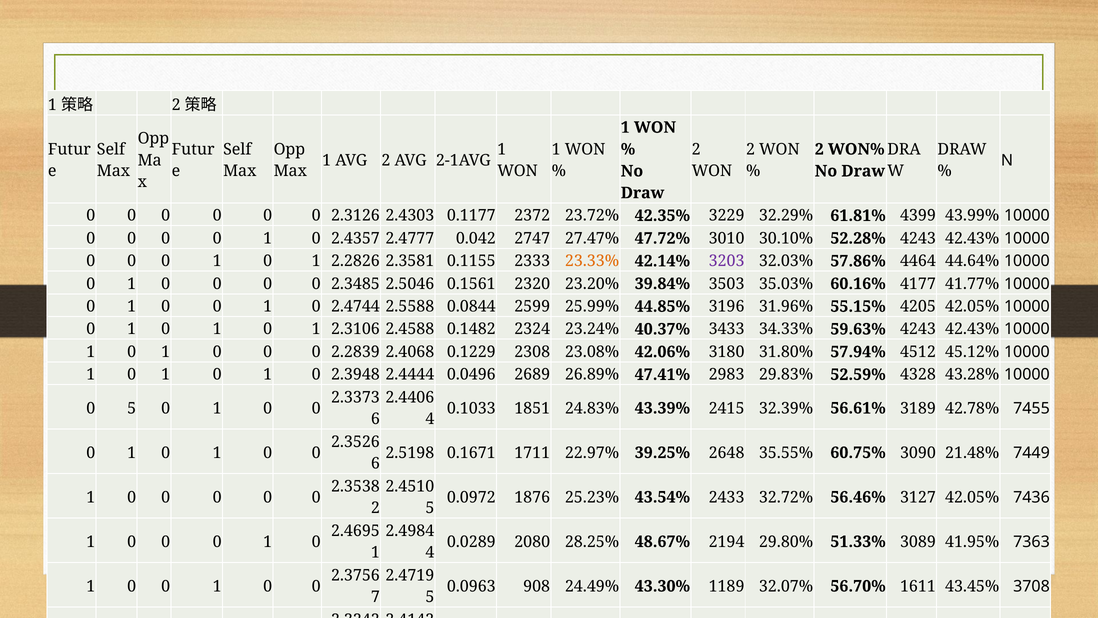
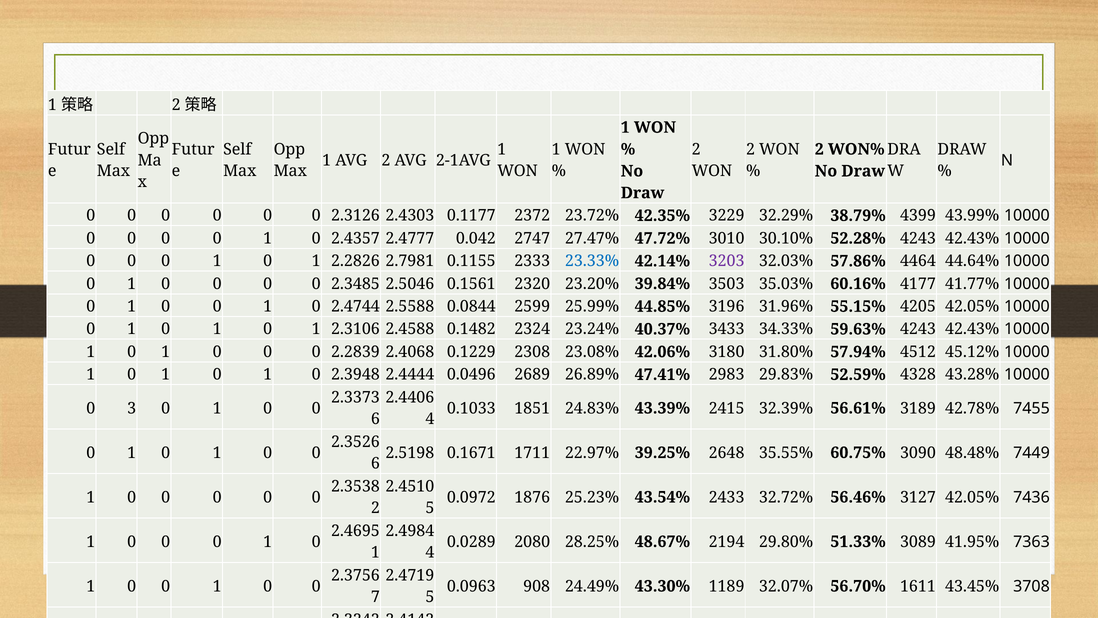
61.81%: 61.81% -> 38.79%
2.3581: 2.3581 -> 2.7981
23.33% colour: orange -> blue
0 5: 5 -> 3
21.48%: 21.48% -> 48.48%
